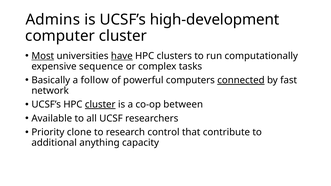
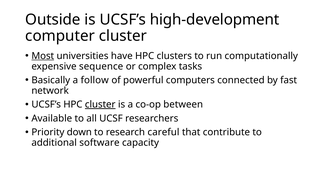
Admins: Admins -> Outside
have underline: present -> none
connected underline: present -> none
clone: clone -> down
control: control -> careful
anything: anything -> software
